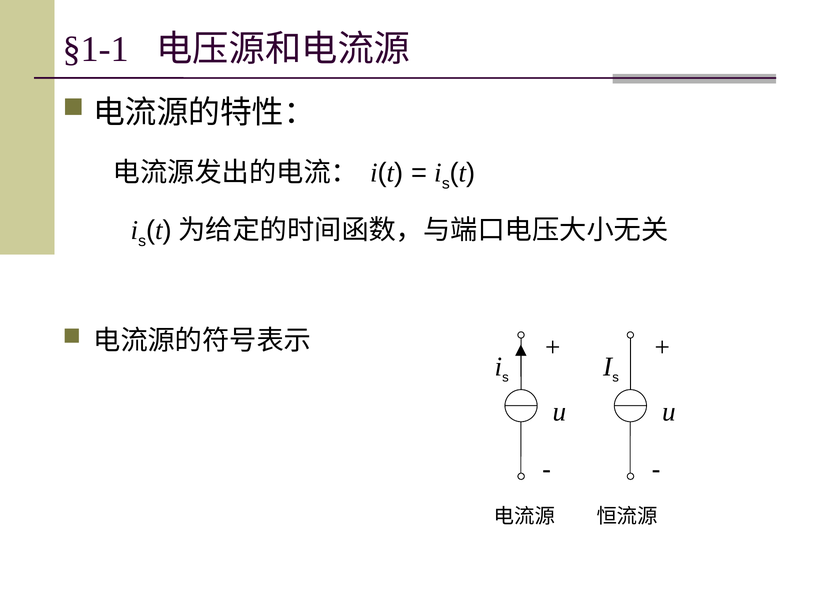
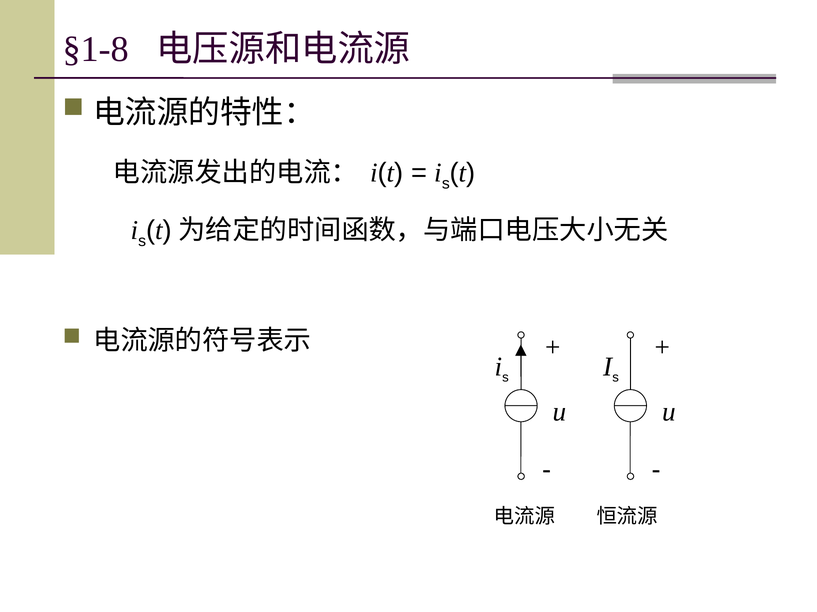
§1-1: §1-1 -> §1-8
